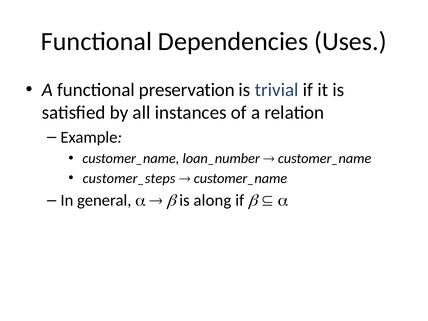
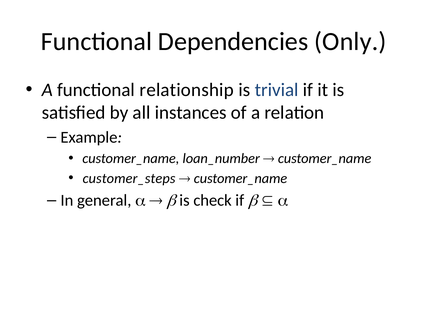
Uses: Uses -> Only
preservation: preservation -> relationship
along: along -> check
